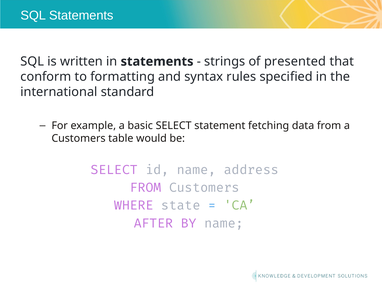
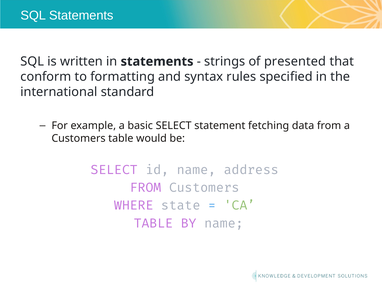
AFTER at (153, 224): AFTER -> TABLE
